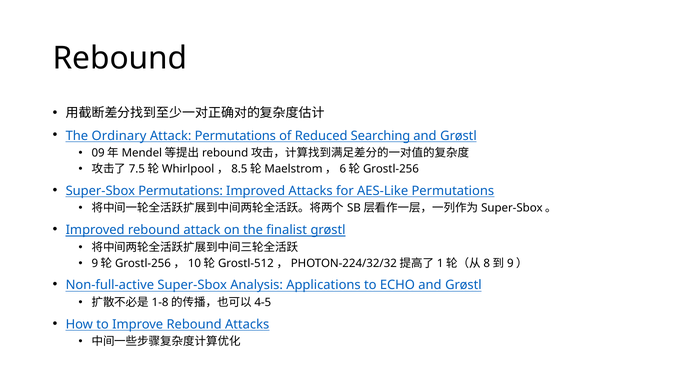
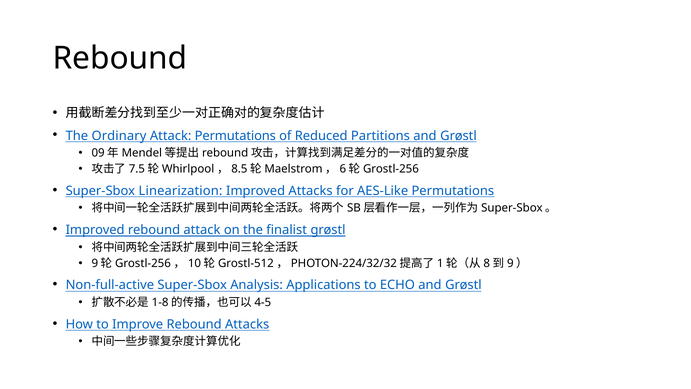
Searching: Searching -> Partitions
Super-Sbox Permutations: Permutations -> Linearization
